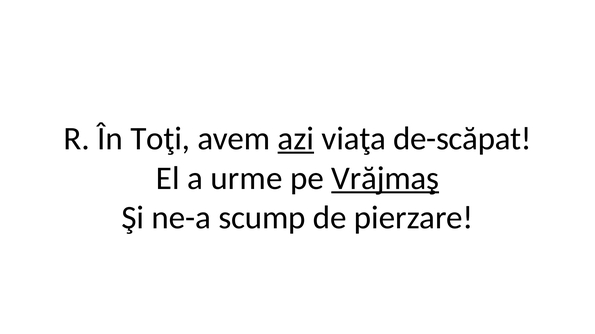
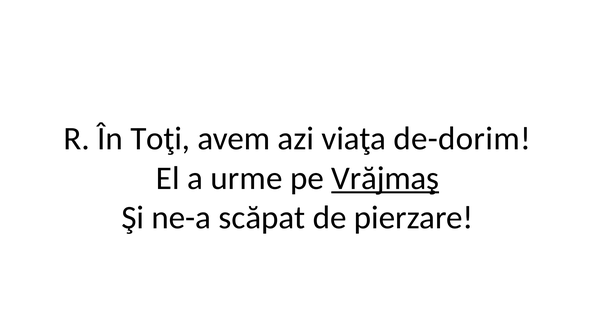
azi underline: present -> none
de-scăpat: de-scăpat -> de-dorim
scump: scump -> scăpat
